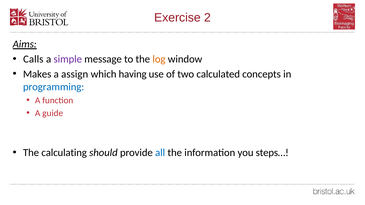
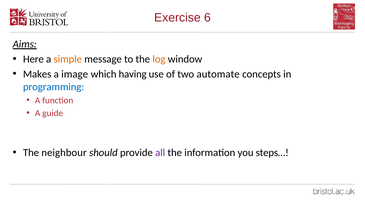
2: 2 -> 6
Calls: Calls -> Here
simple colour: purple -> orange
assign: assign -> image
calculated: calculated -> automate
calculating: calculating -> neighbour
all colour: blue -> purple
